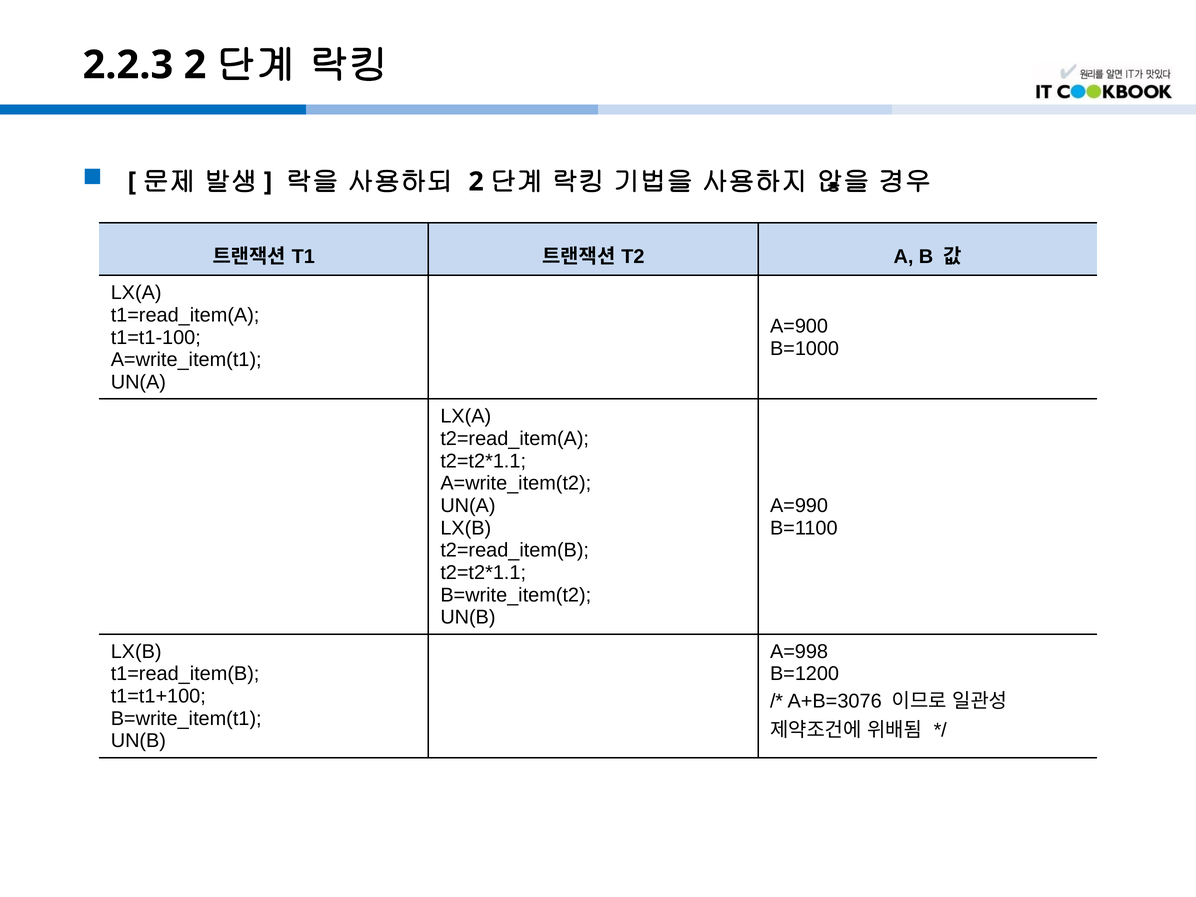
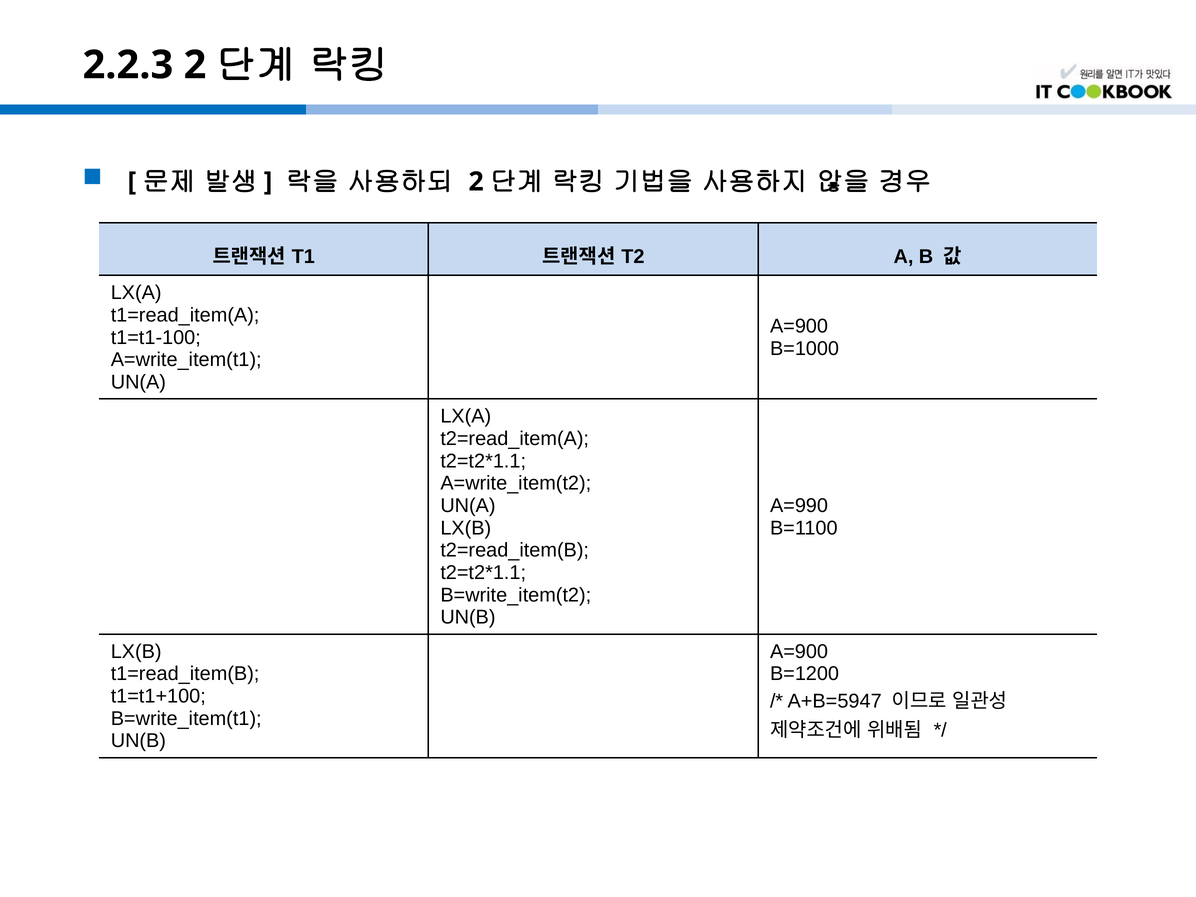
A=998 at (799, 652): A=998 -> A=900
A+B=3076: A+B=3076 -> A+B=5947
